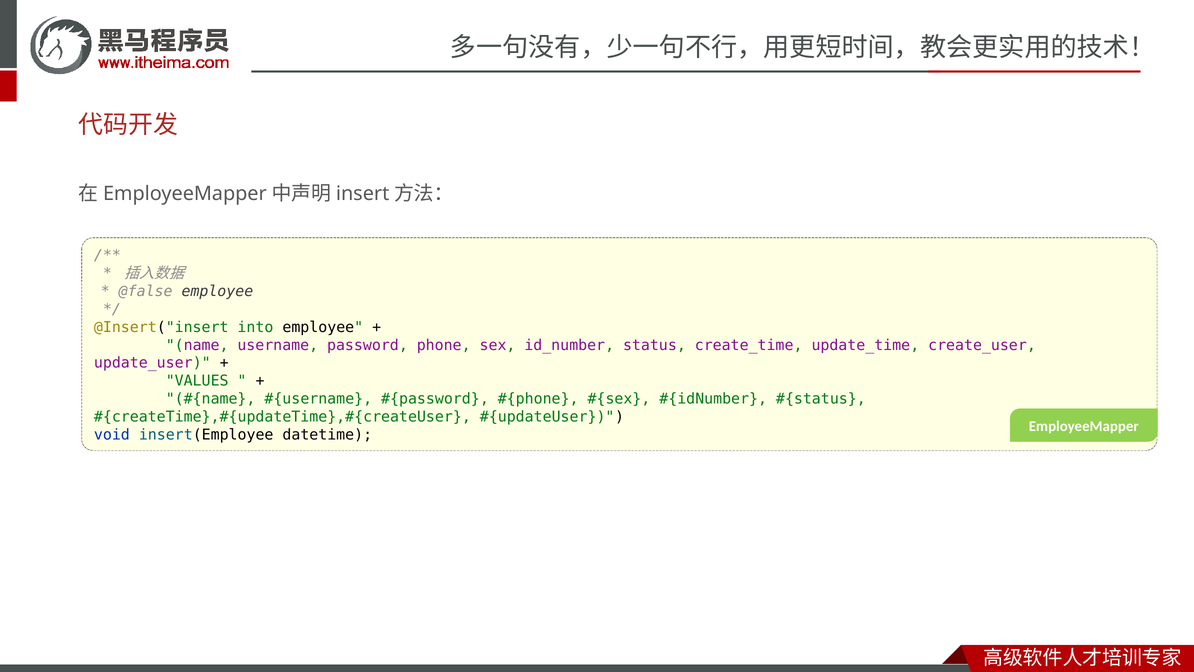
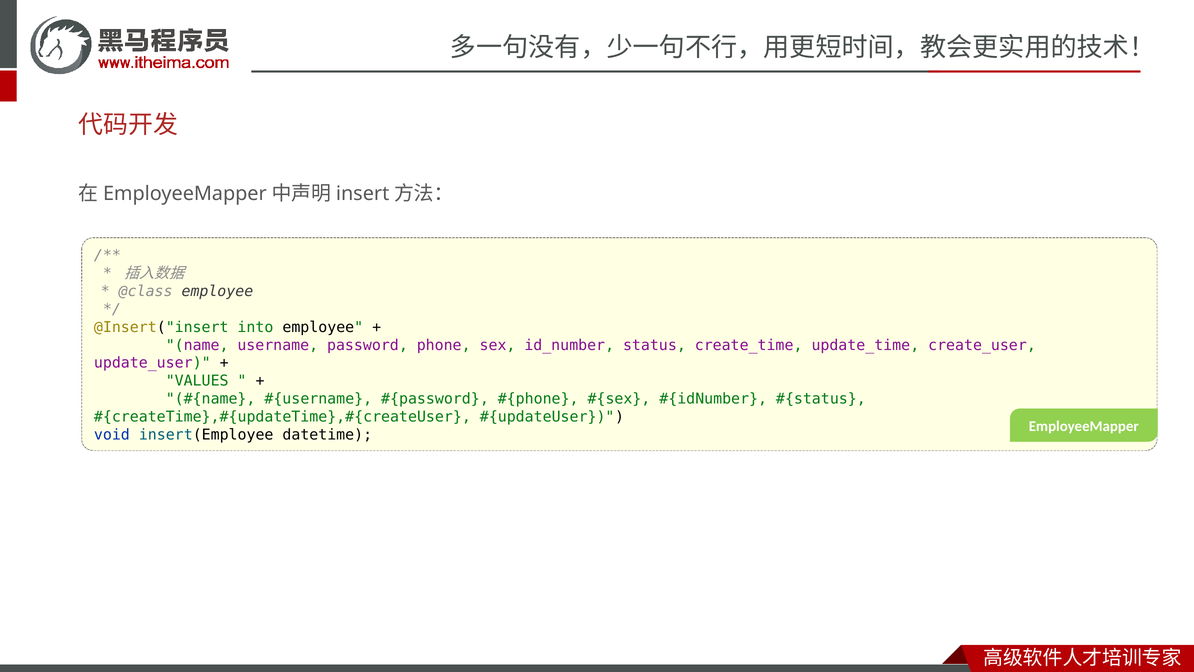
@false: @false -> @class
